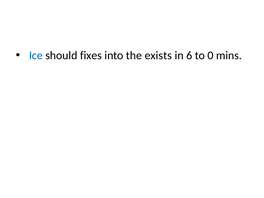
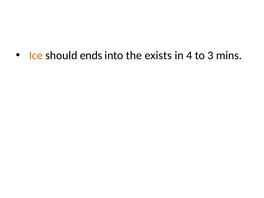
Ice colour: blue -> orange
fixes: fixes -> ends
6: 6 -> 4
0: 0 -> 3
